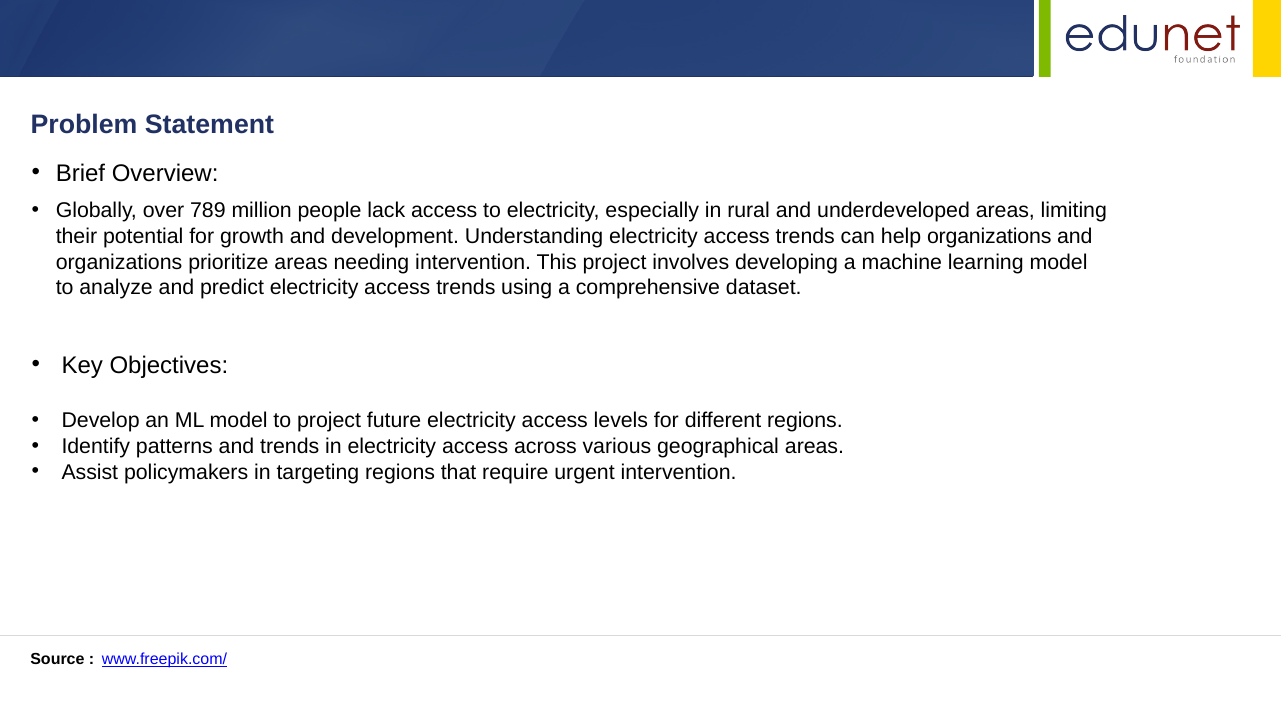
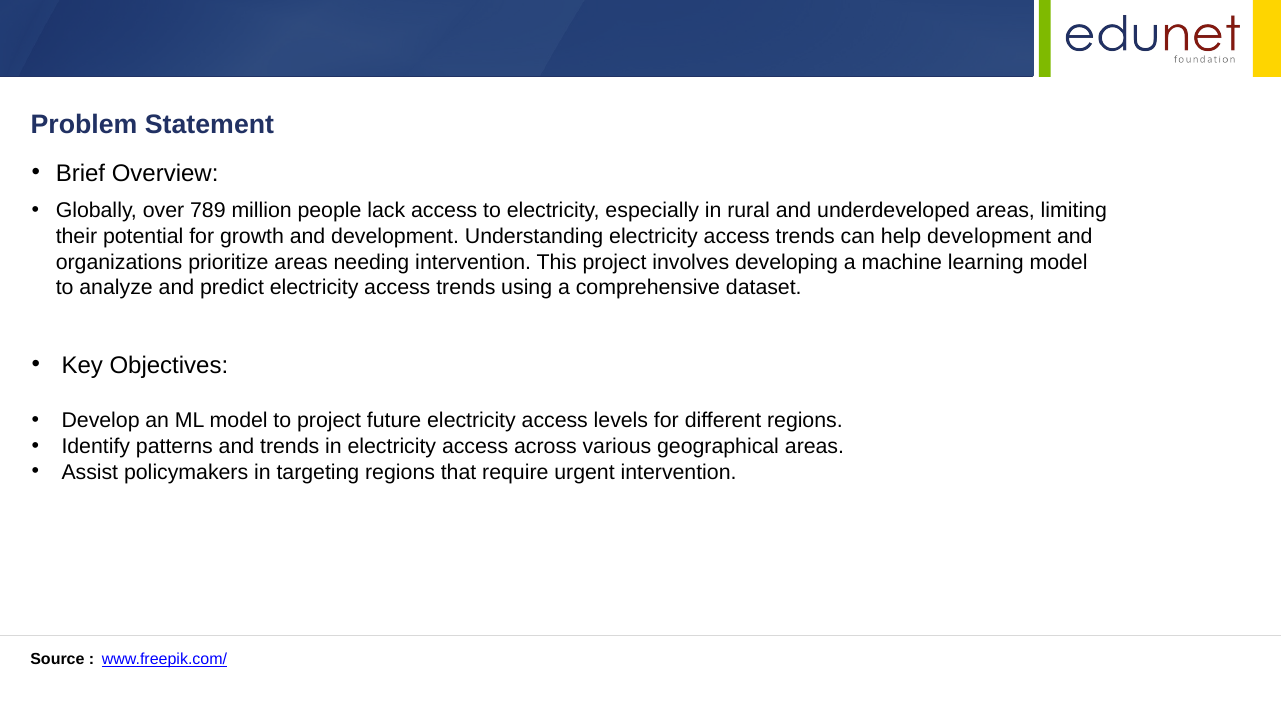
help organizations: organizations -> development
